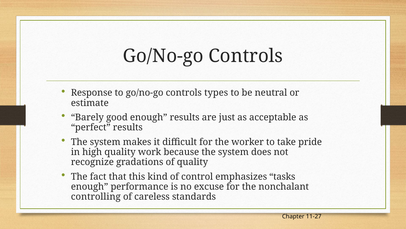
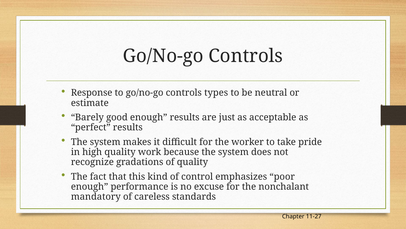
tasks: tasks -> poor
controlling: controlling -> mandatory
